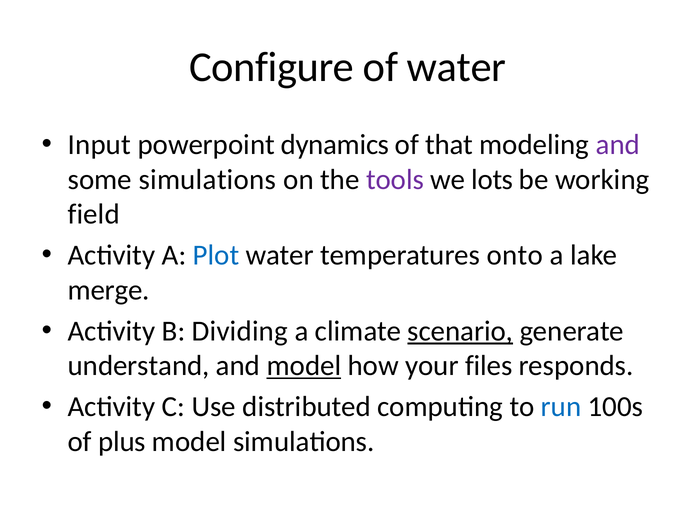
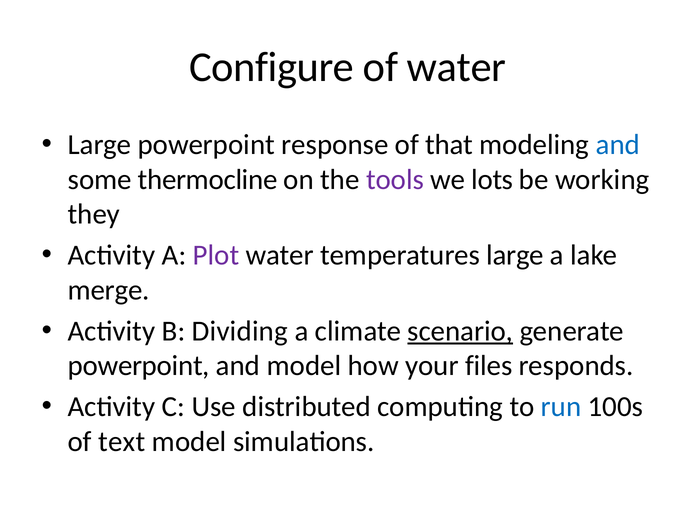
Input at (99, 144): Input -> Large
dynamics: dynamics -> response
and at (618, 144) colour: purple -> blue
some simulations: simulations -> thermocline
field: field -> they
Plot colour: blue -> purple
temperatures onto: onto -> large
understand at (139, 365): understand -> powerpoint
model at (304, 365) underline: present -> none
plus: plus -> text
